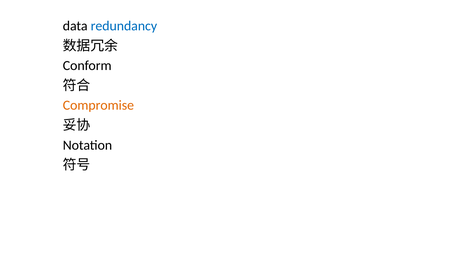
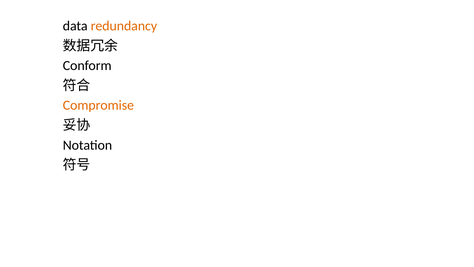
redundancy colour: blue -> orange
